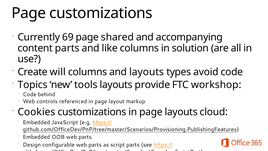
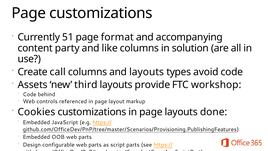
69: 69 -> 51
shared: shared -> format
content parts: parts -> party
will: will -> call
Topics: Topics -> Assets
tools: tools -> third
cloud: cloud -> done
